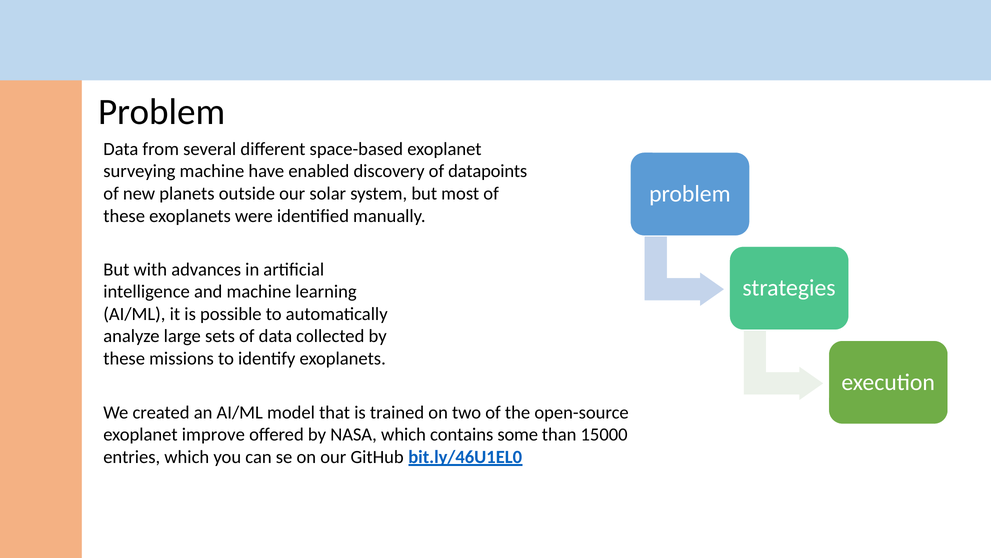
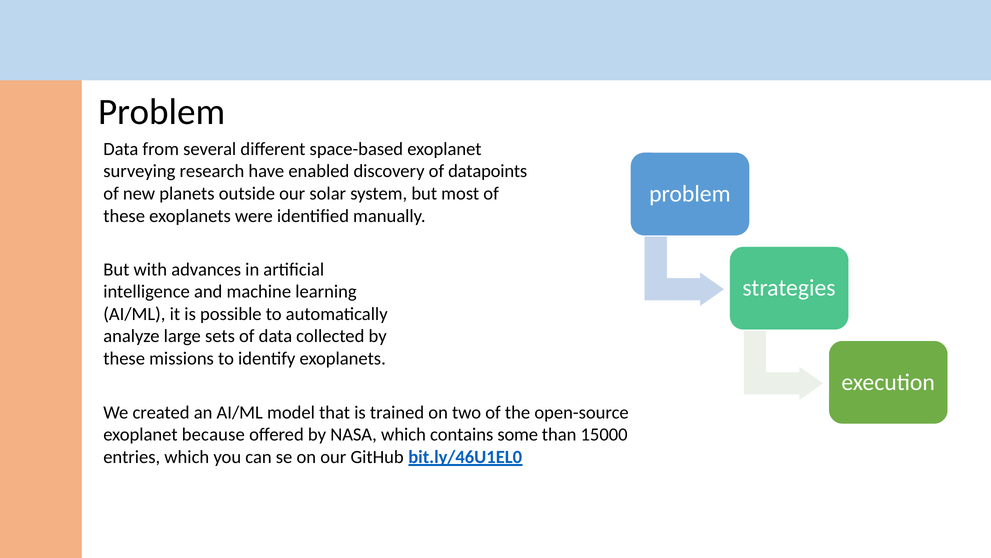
surveying machine: machine -> research
improve: improve -> because
